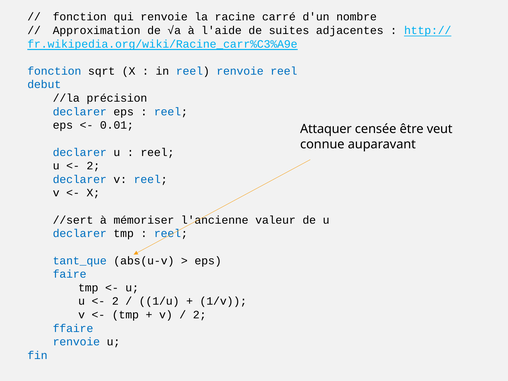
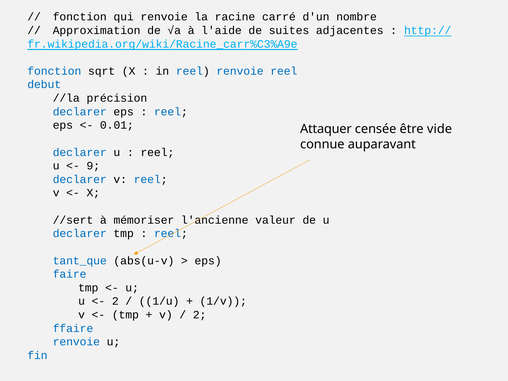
veut: veut -> vide
2 at (93, 166): 2 -> 9
